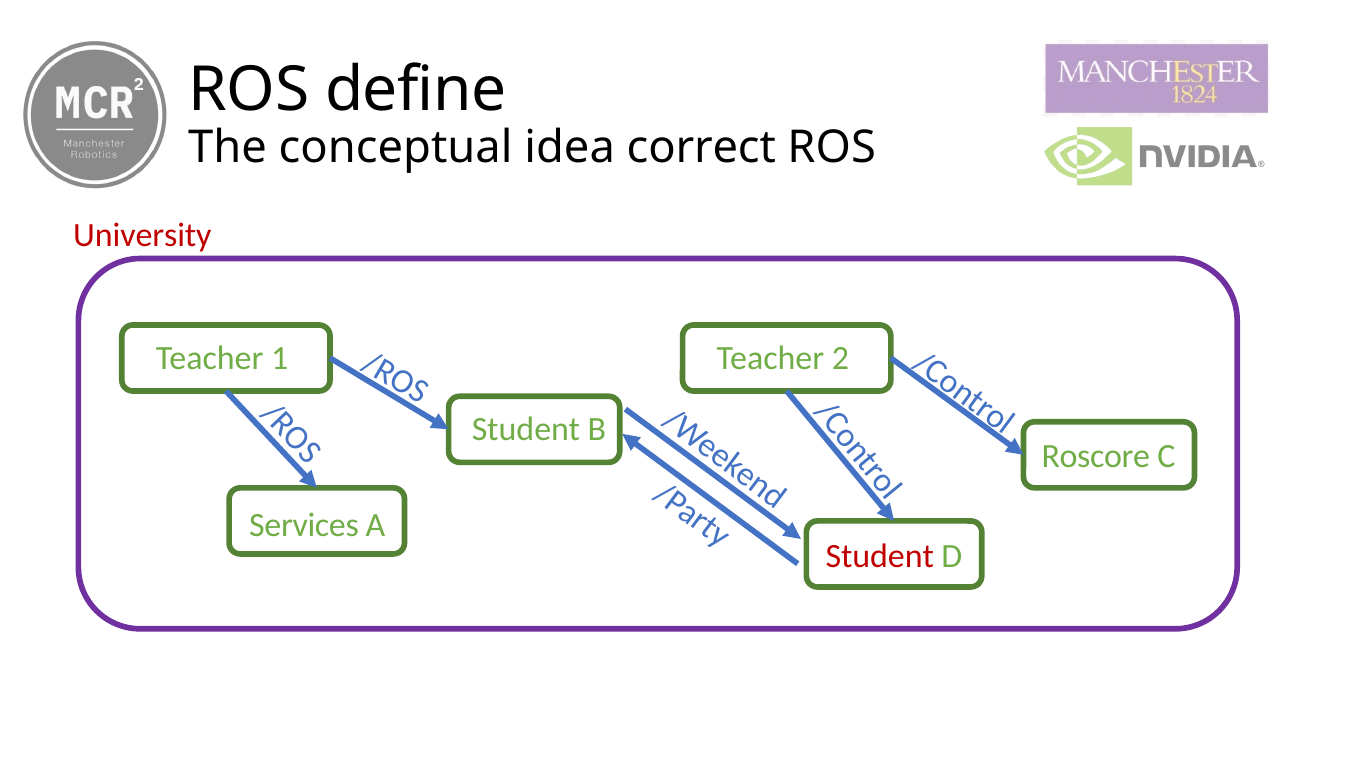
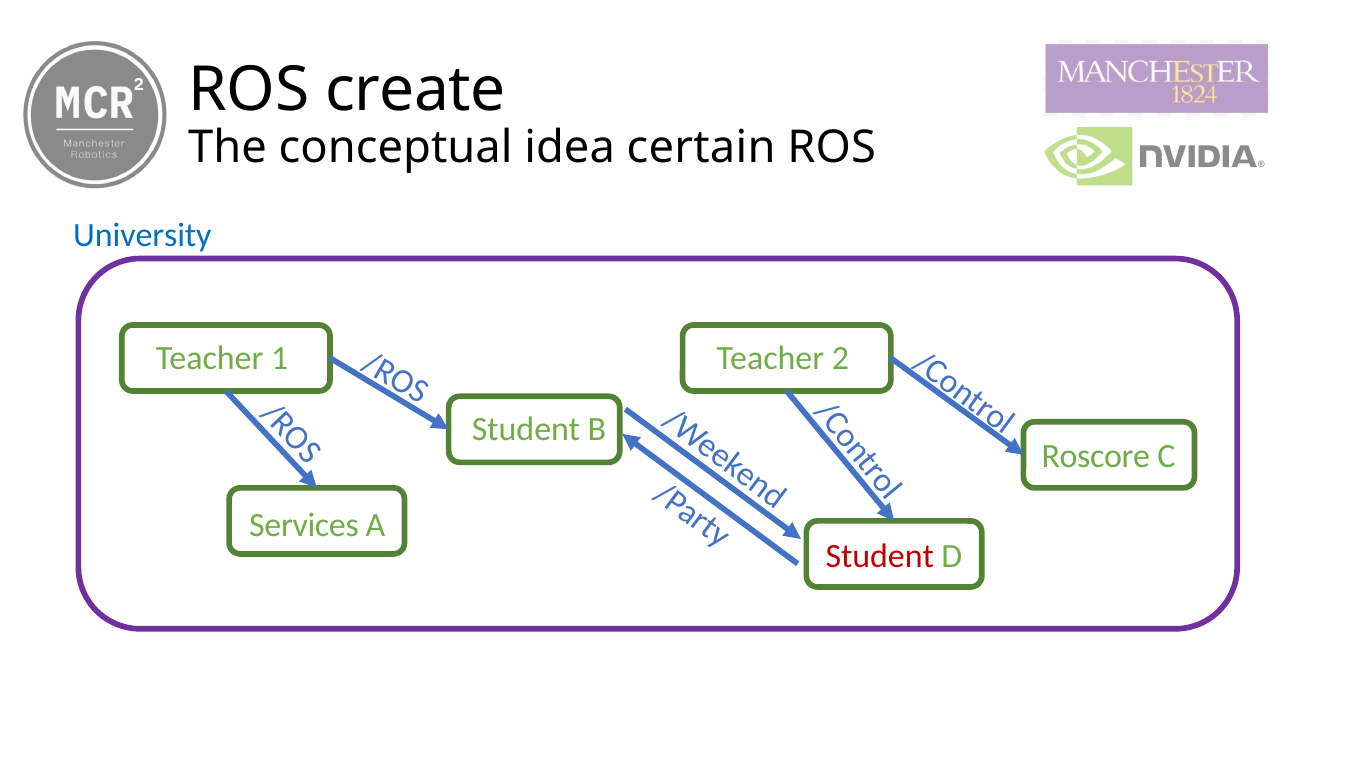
define: define -> create
correct: correct -> certain
University colour: red -> blue
